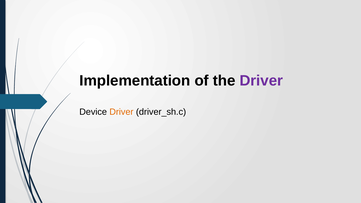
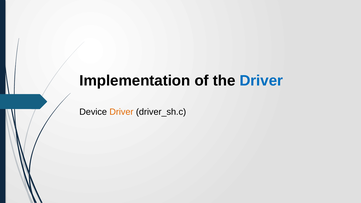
Driver at (261, 81) colour: purple -> blue
